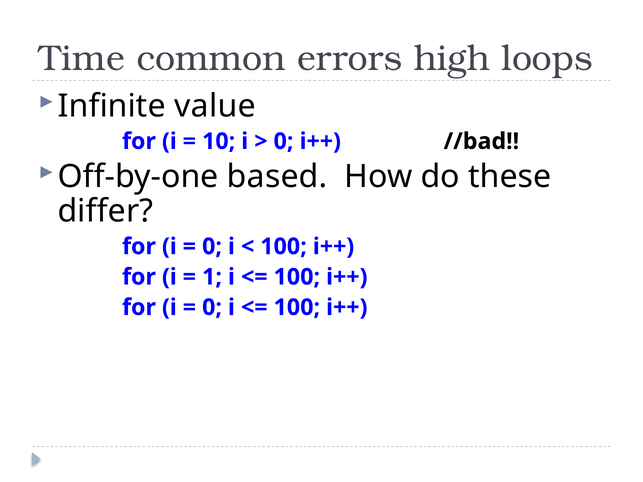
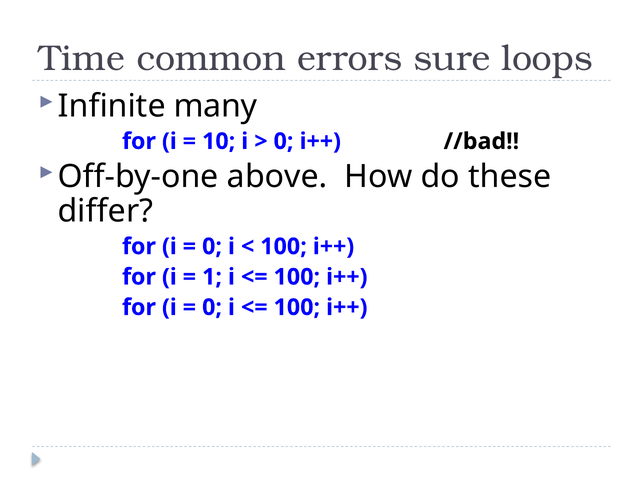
high: high -> sure
value: value -> many
based: based -> above
